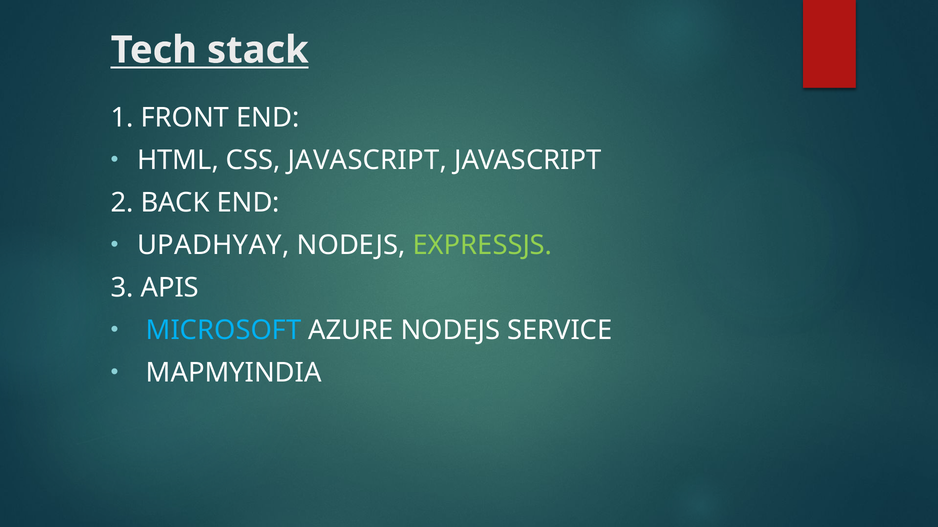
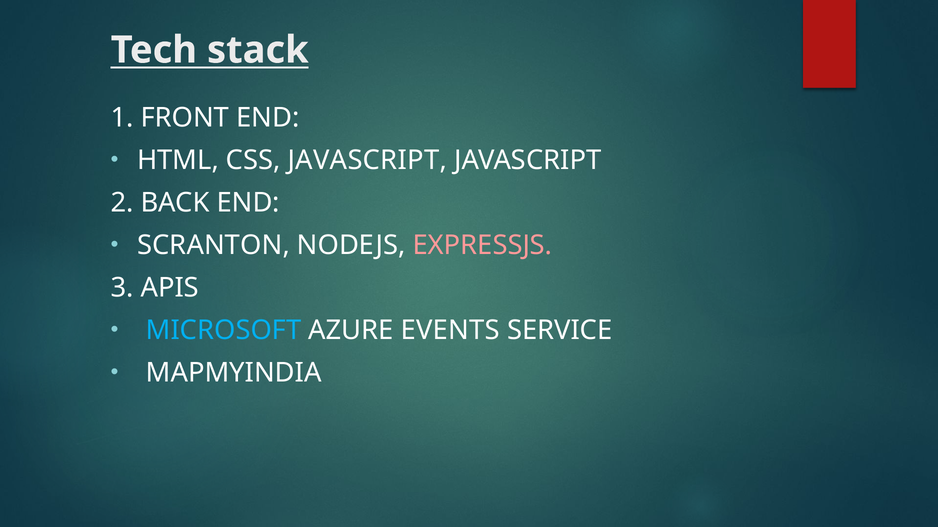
UPADHYAY: UPADHYAY -> SCRANTON
EXPRESSJS colour: light green -> pink
AZURE NODEJS: NODEJS -> EVENTS
